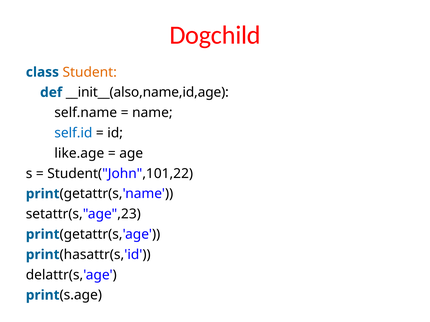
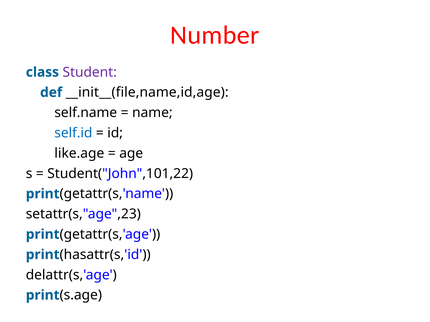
Dogchild: Dogchild -> Number
Student colour: orange -> purple
__init__(also,name,id,age: __init__(also,name,id,age -> __init__(file,name,id,age
